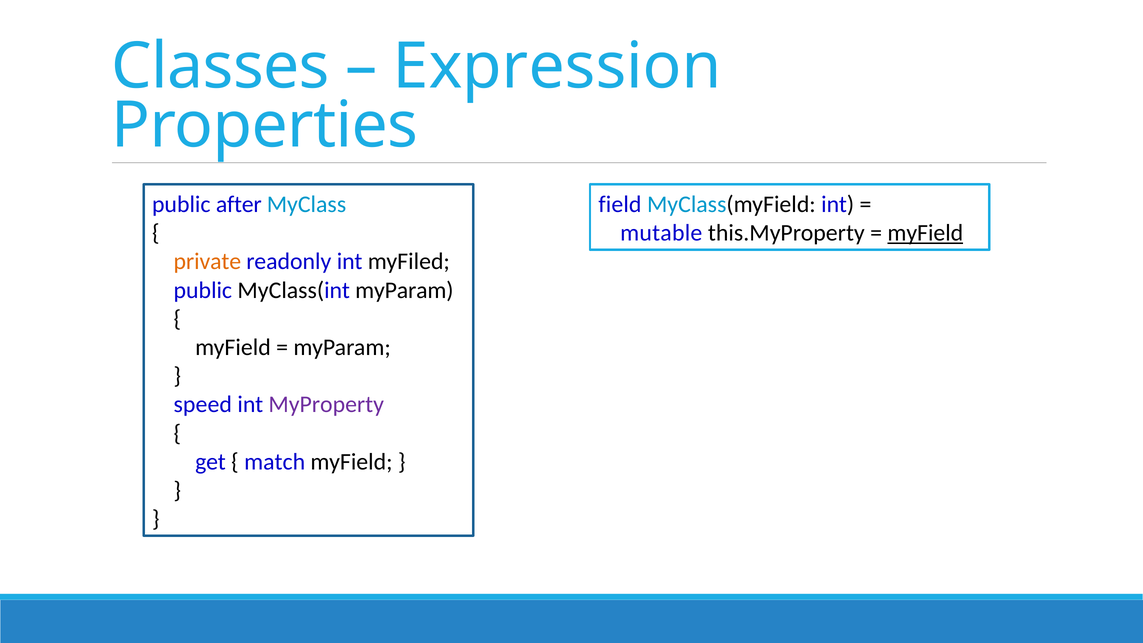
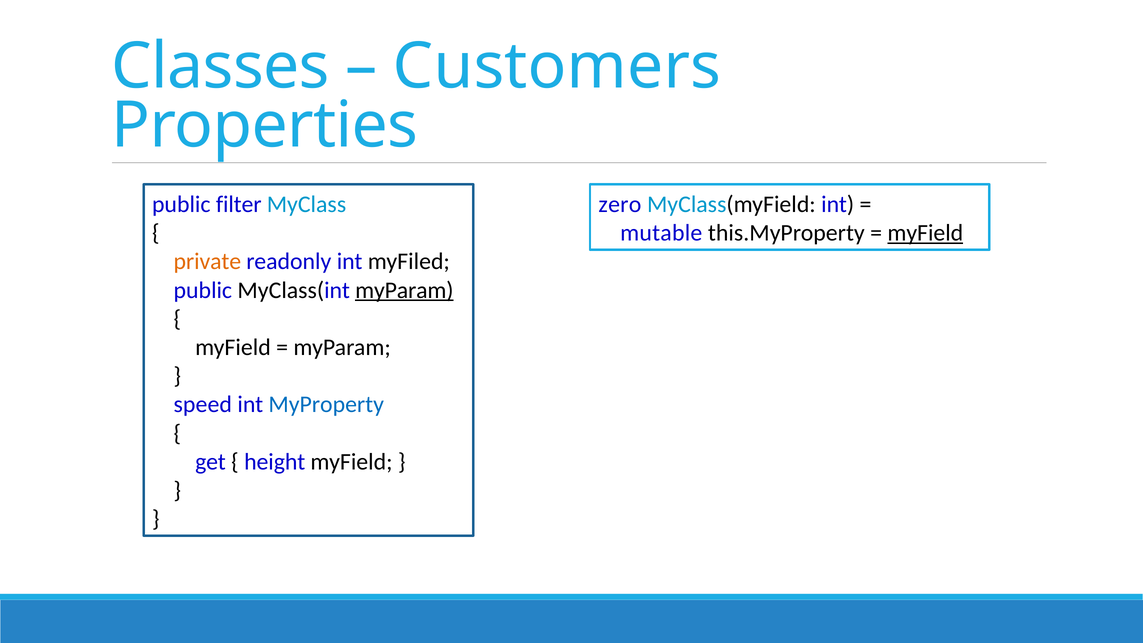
Expression: Expression -> Customers
after: after -> filter
field: field -> zero
myParam at (404, 290) underline: none -> present
MyProperty colour: purple -> blue
match: match -> height
